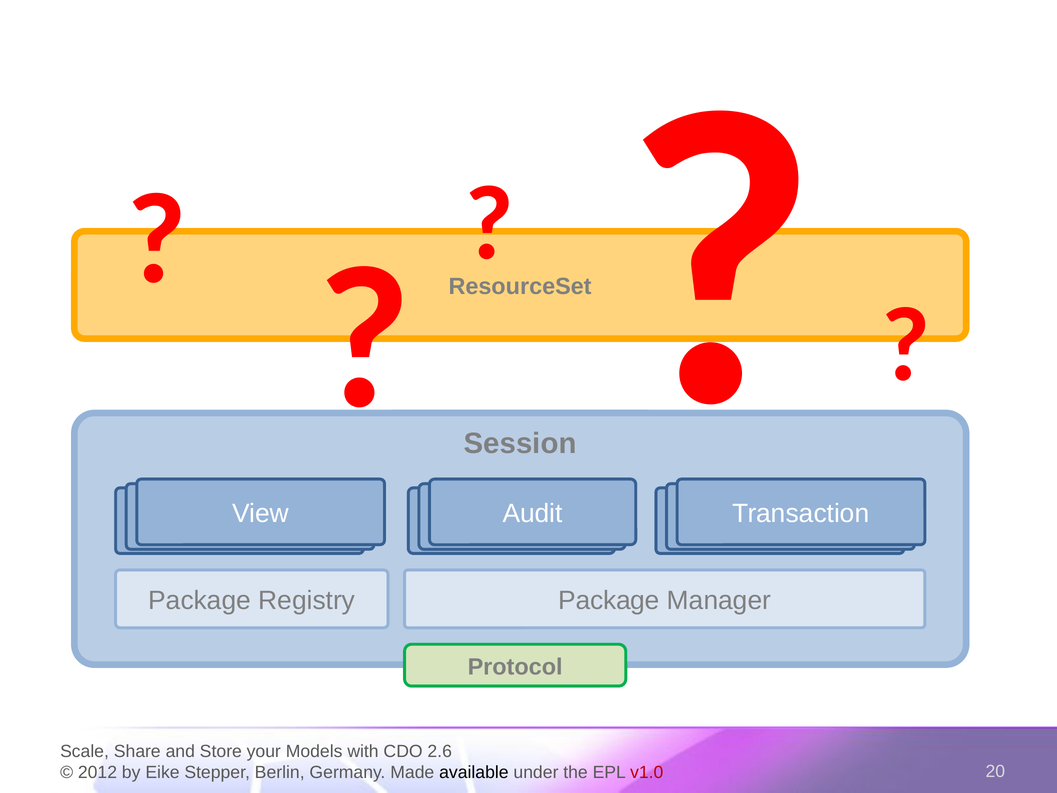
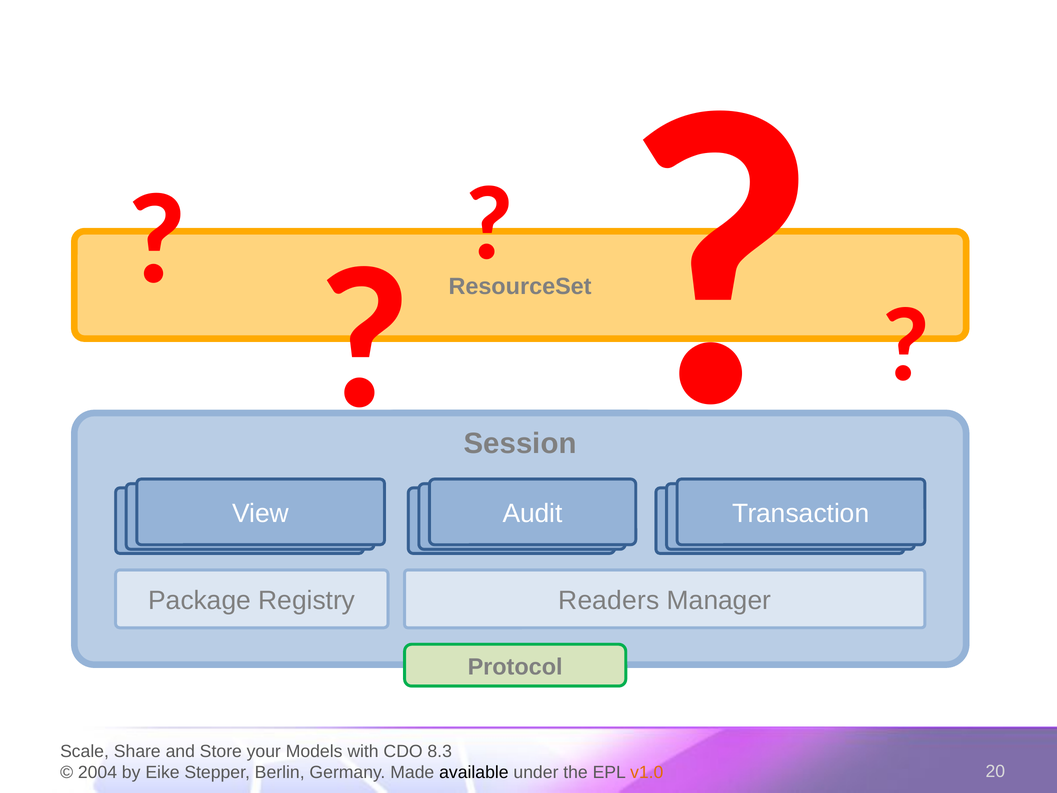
Registry Package: Package -> Readers
2.6: 2.6 -> 8.3
2012: 2012 -> 2004
v1.0 colour: red -> orange
